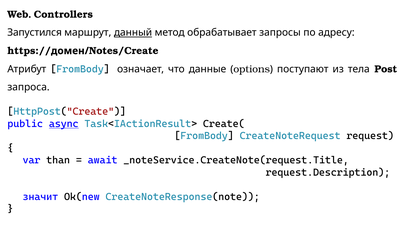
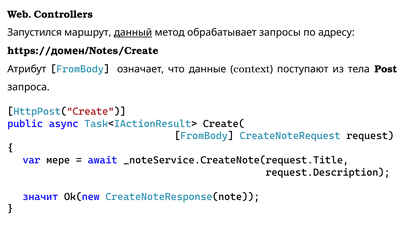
options: options -> context
async underline: present -> none
than: than -> мере
